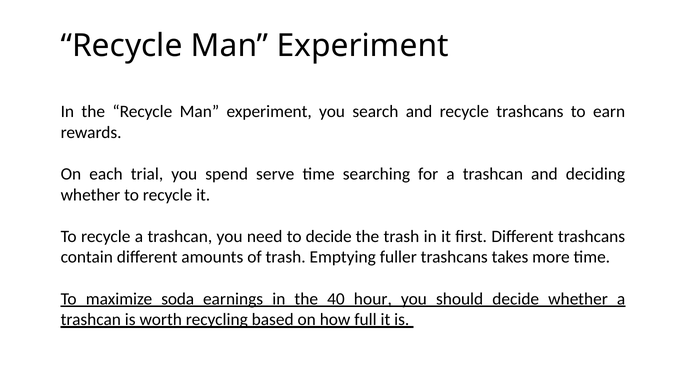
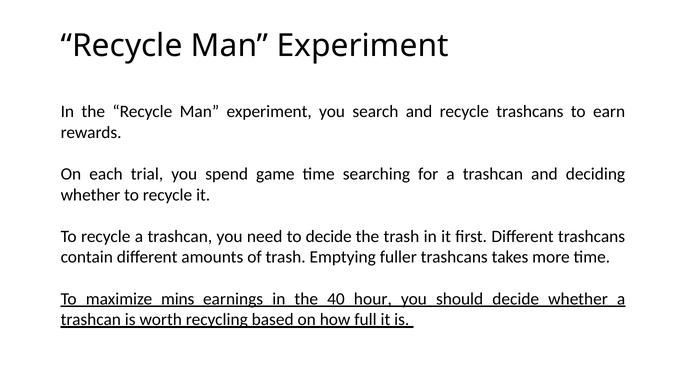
serve: serve -> game
soda: soda -> mins
